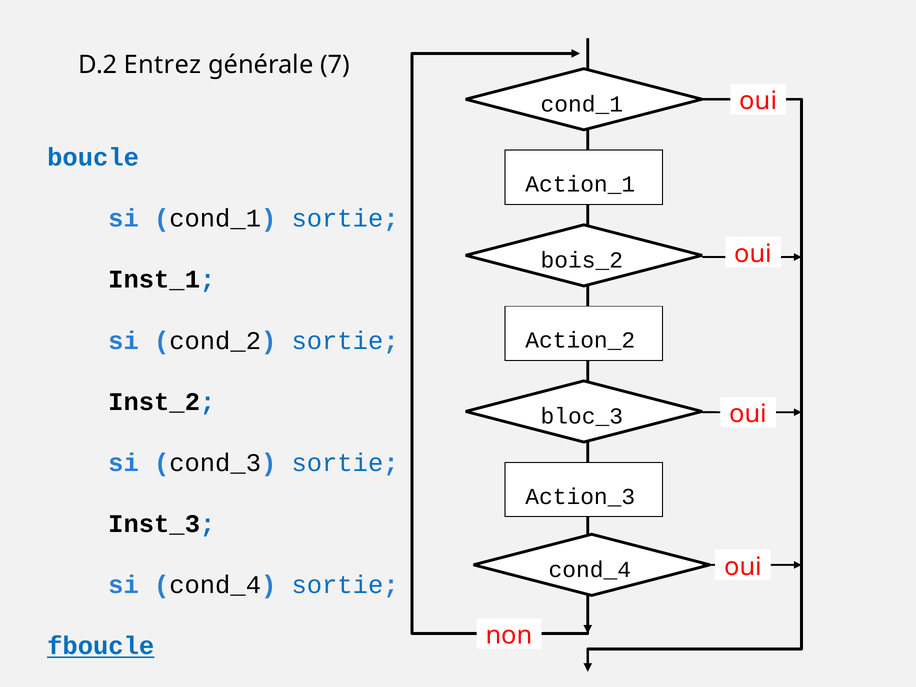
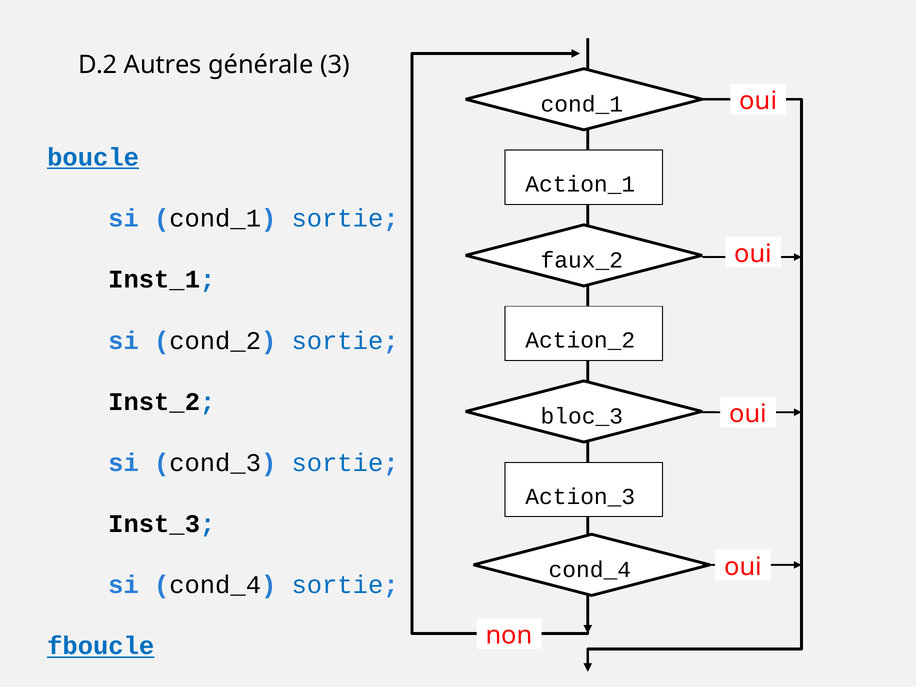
Entrez: Entrez -> Autres
7: 7 -> 3
boucle underline: none -> present
bois_2: bois_2 -> faux_2
